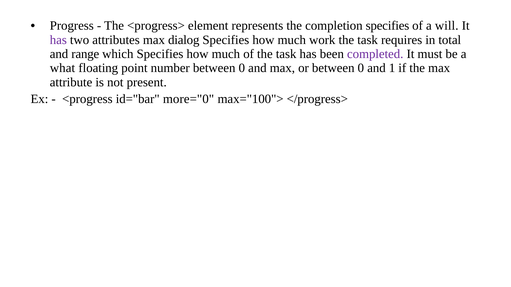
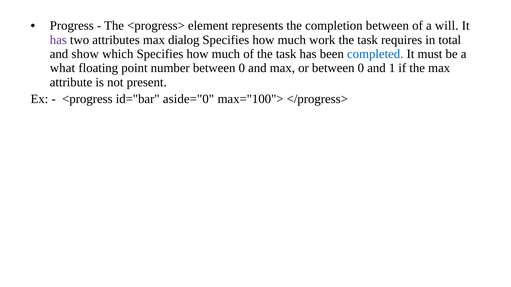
completion specifies: specifies -> between
range: range -> show
completed colour: purple -> blue
more="0: more="0 -> aside="0
